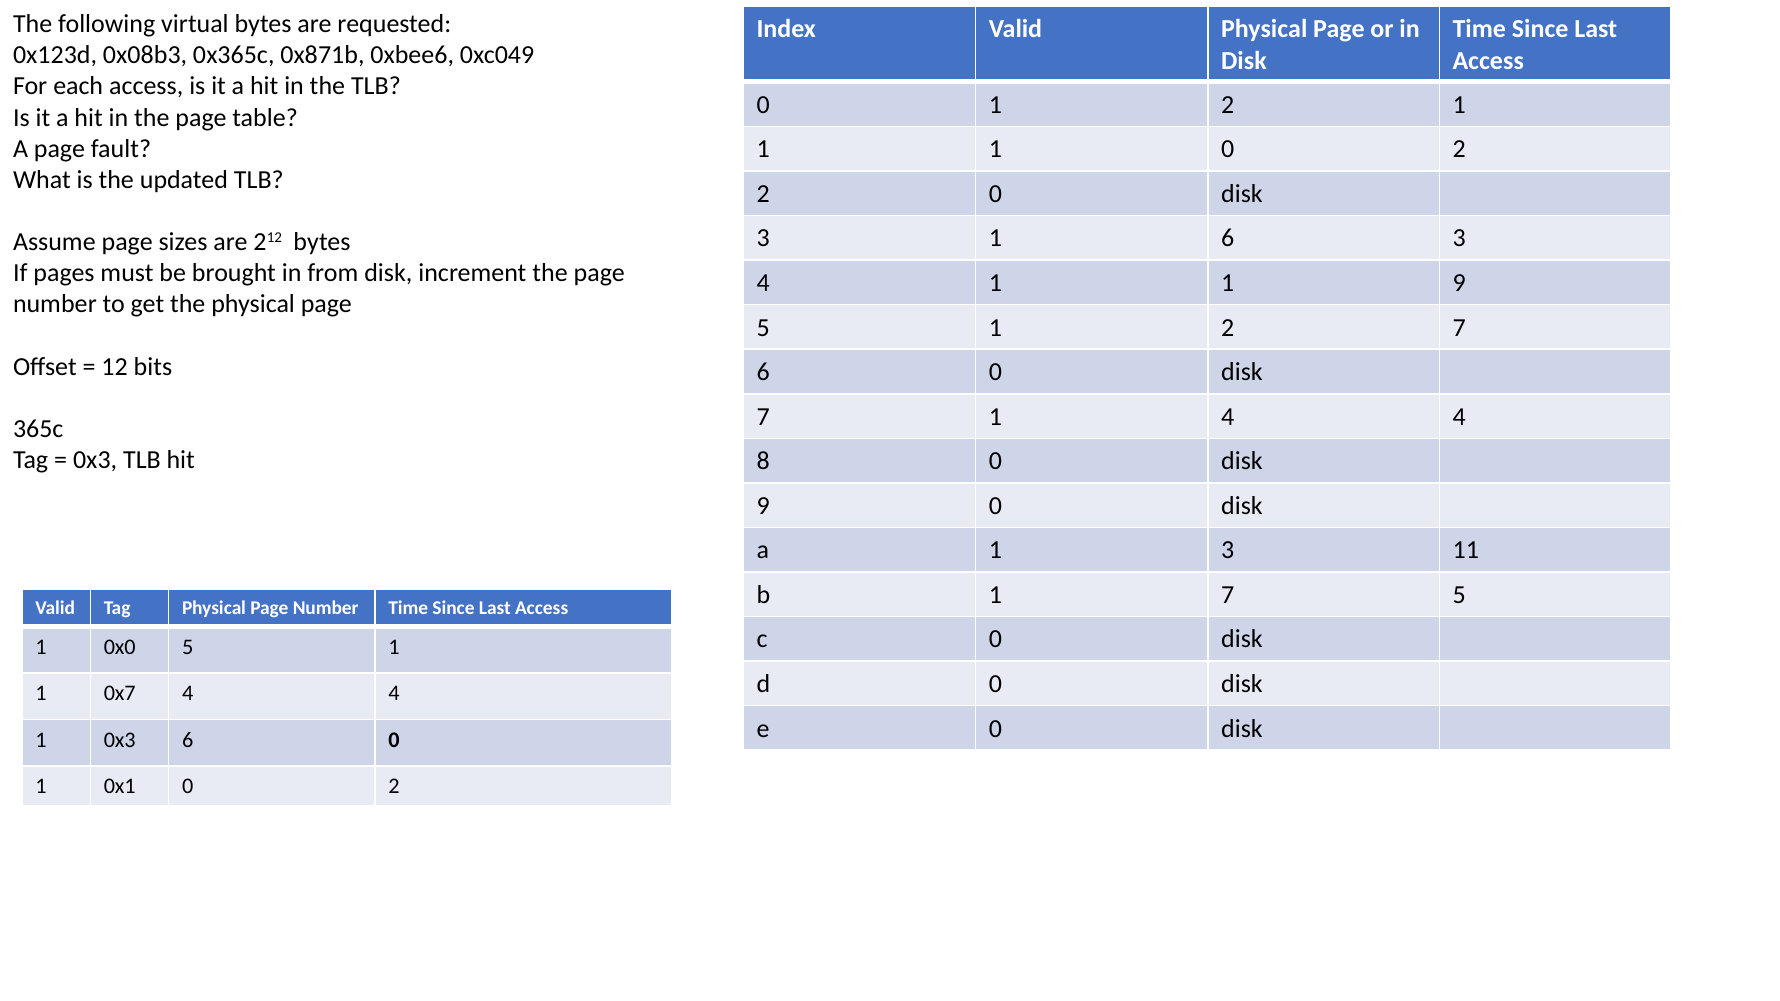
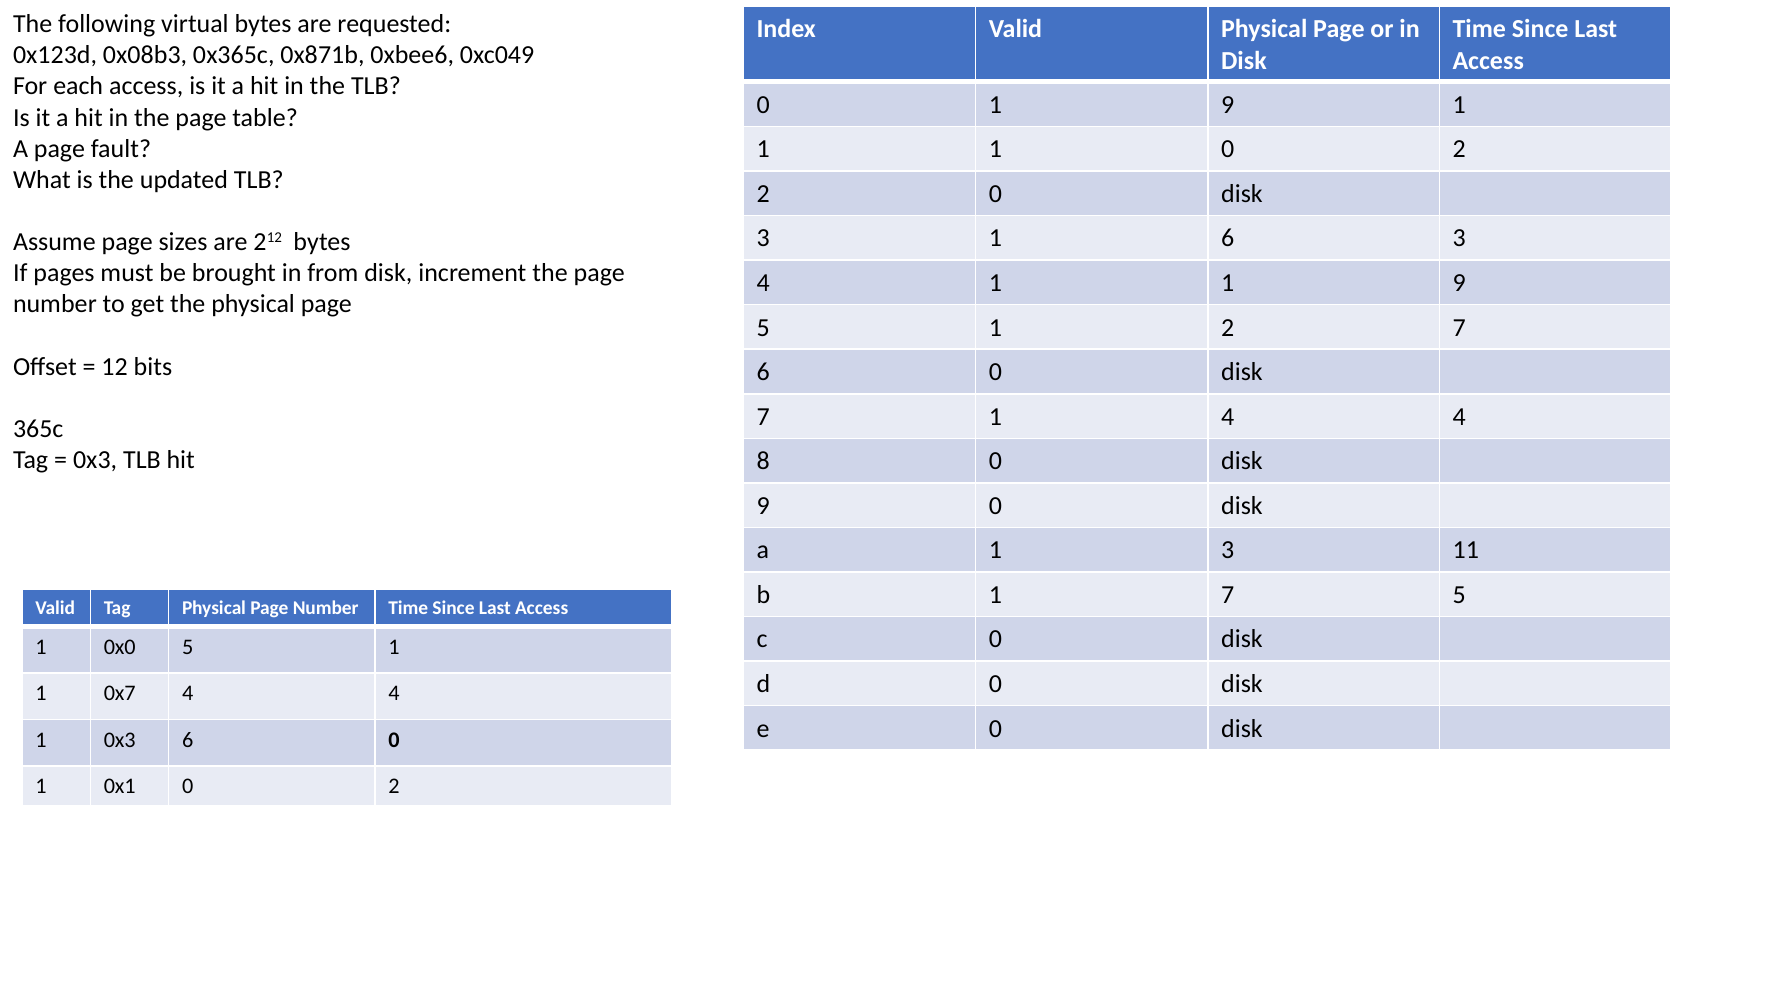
0 1 2: 2 -> 9
